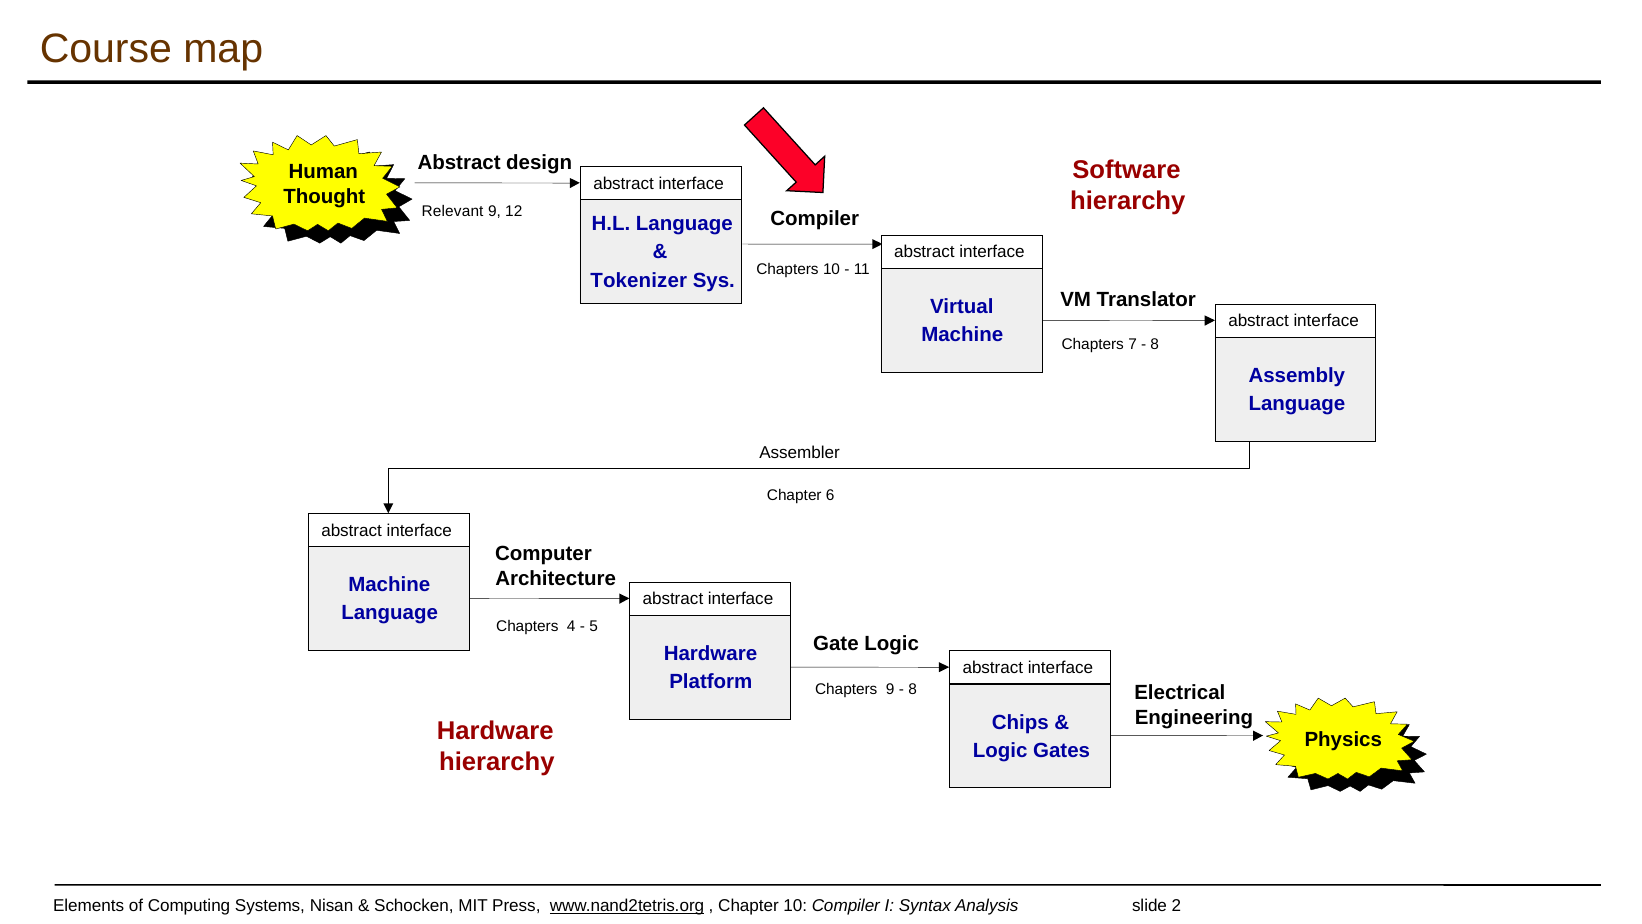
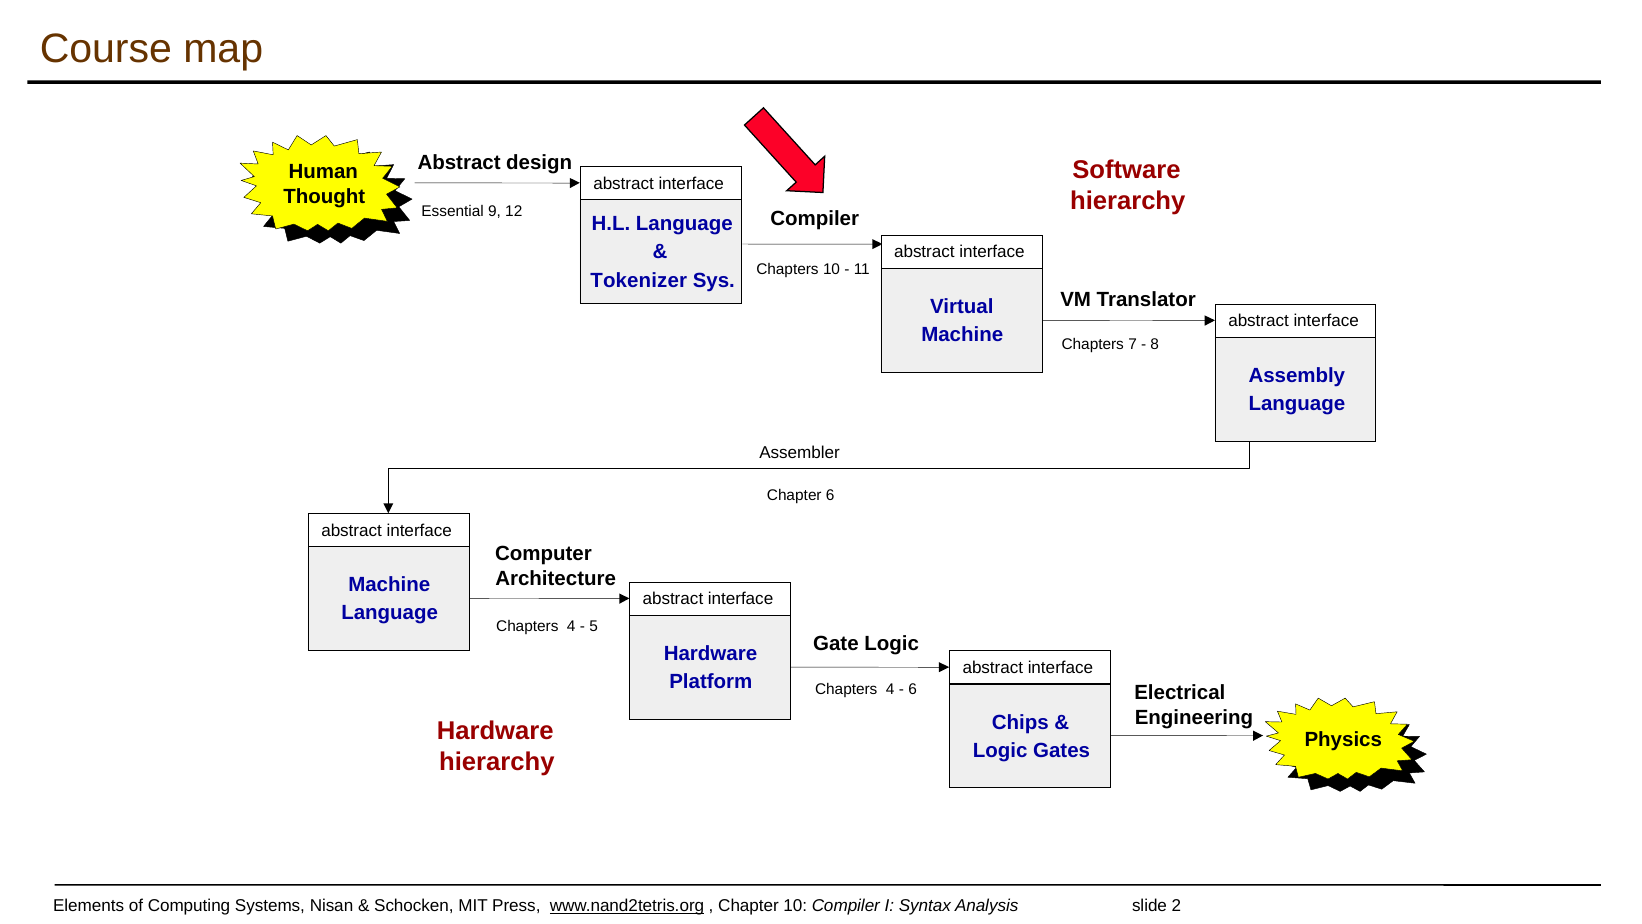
Relevant: Relevant -> Essential
9 at (890, 689): 9 -> 4
8 at (913, 689): 8 -> 6
